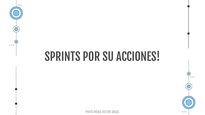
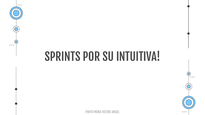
ACCIONES: ACCIONES -> INTUITIVA
